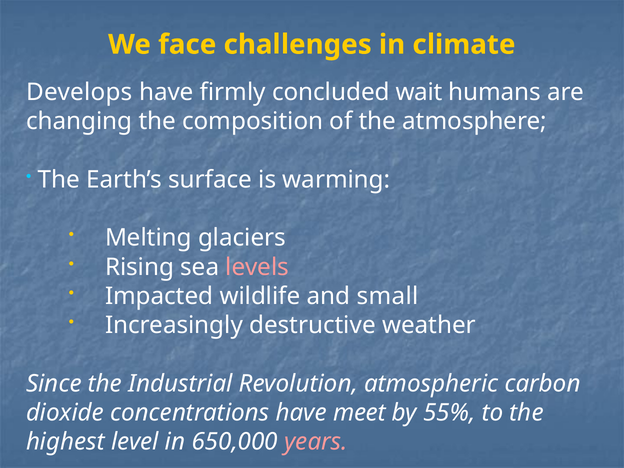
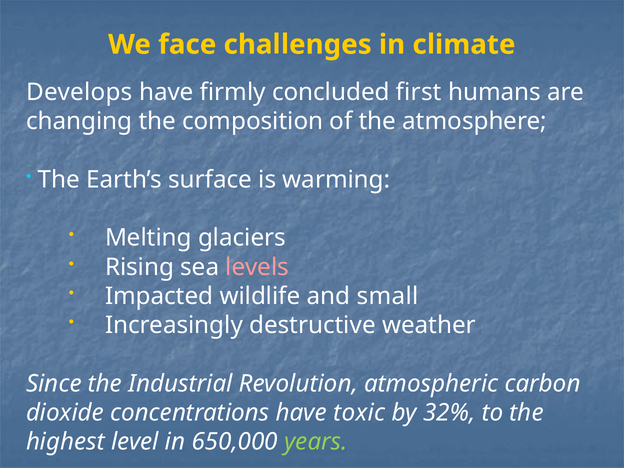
wait: wait -> first
meet: meet -> toxic
55%: 55% -> 32%
years colour: pink -> light green
